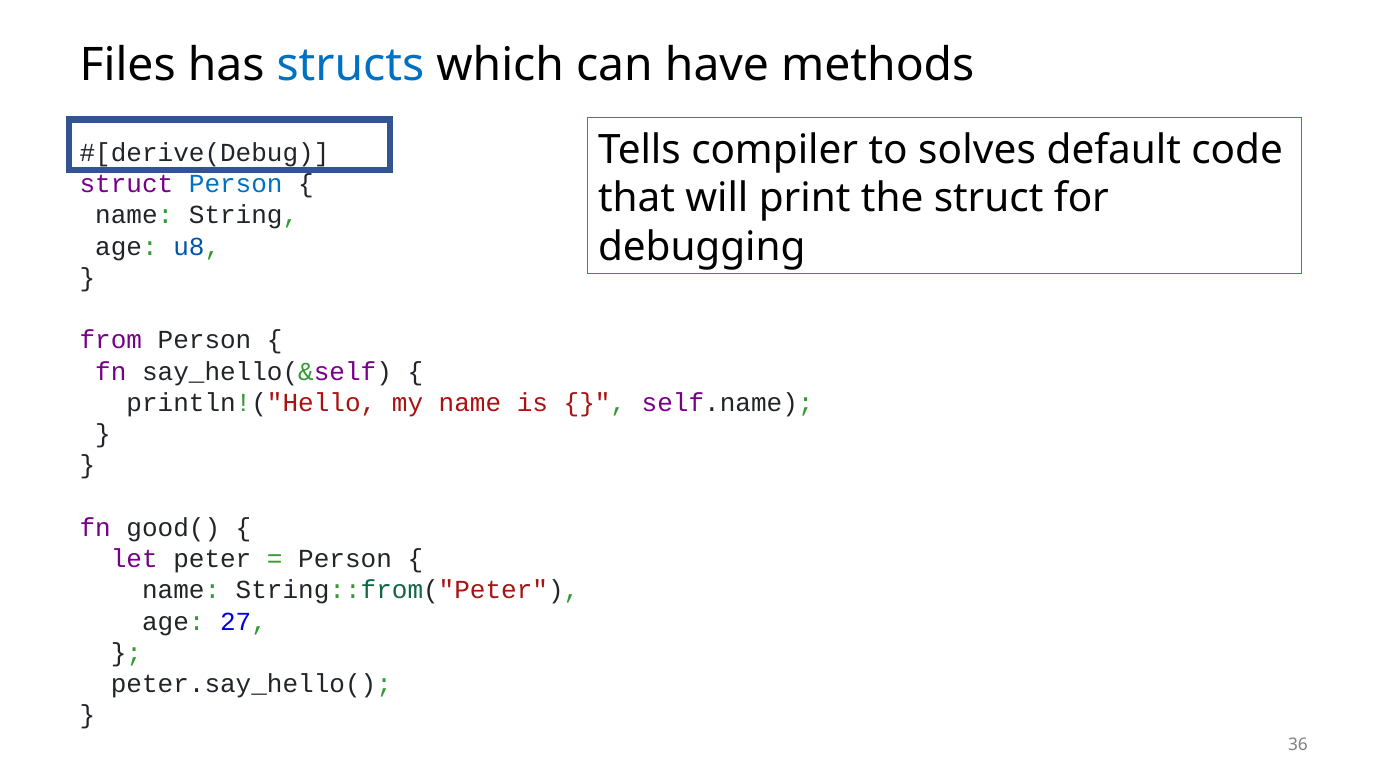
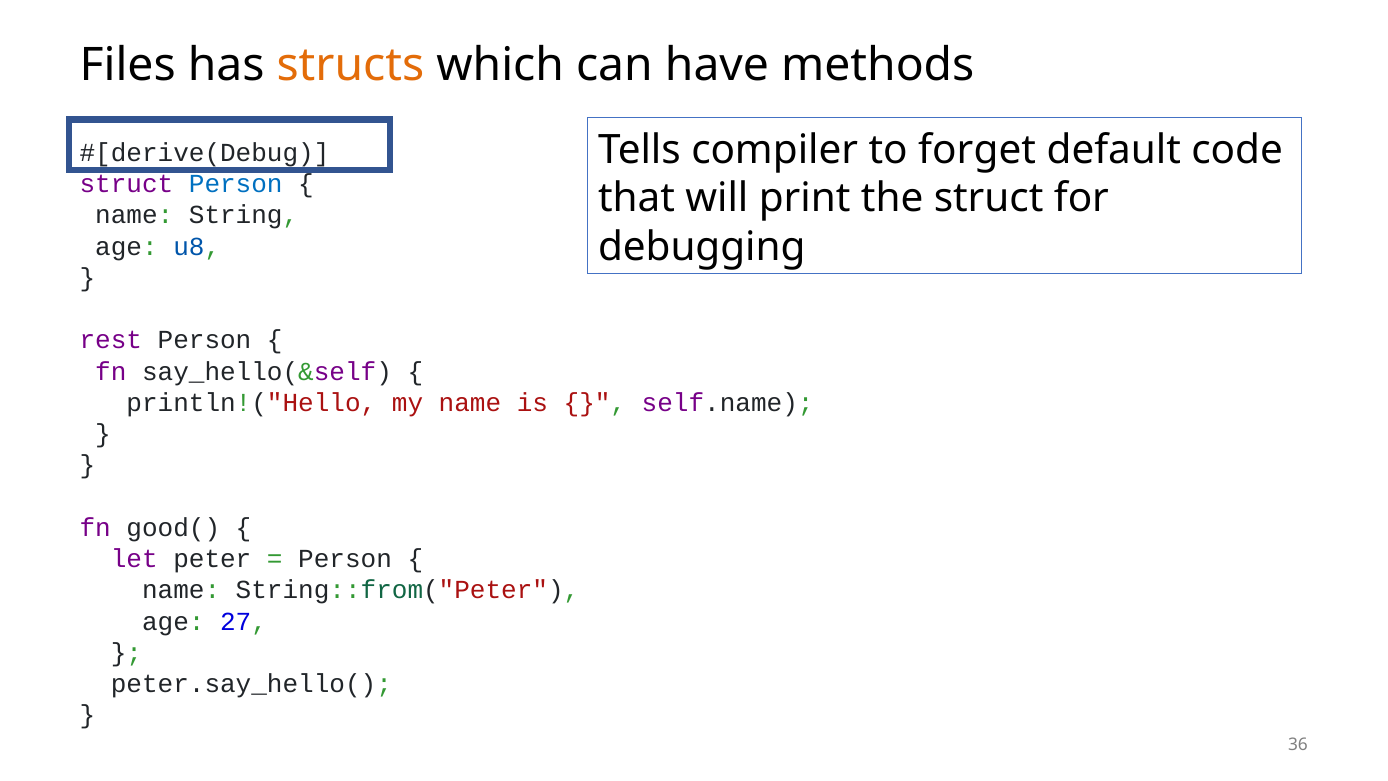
structs colour: blue -> orange
solves: solves -> forget
from: from -> rest
